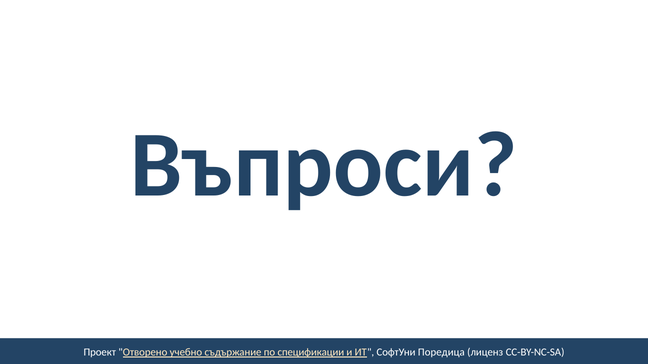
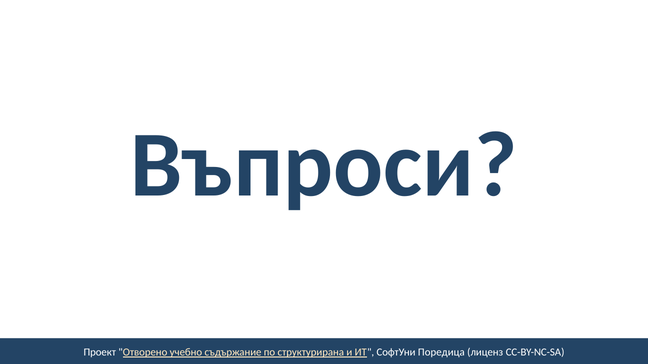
спецификации: спецификации -> структурирана
